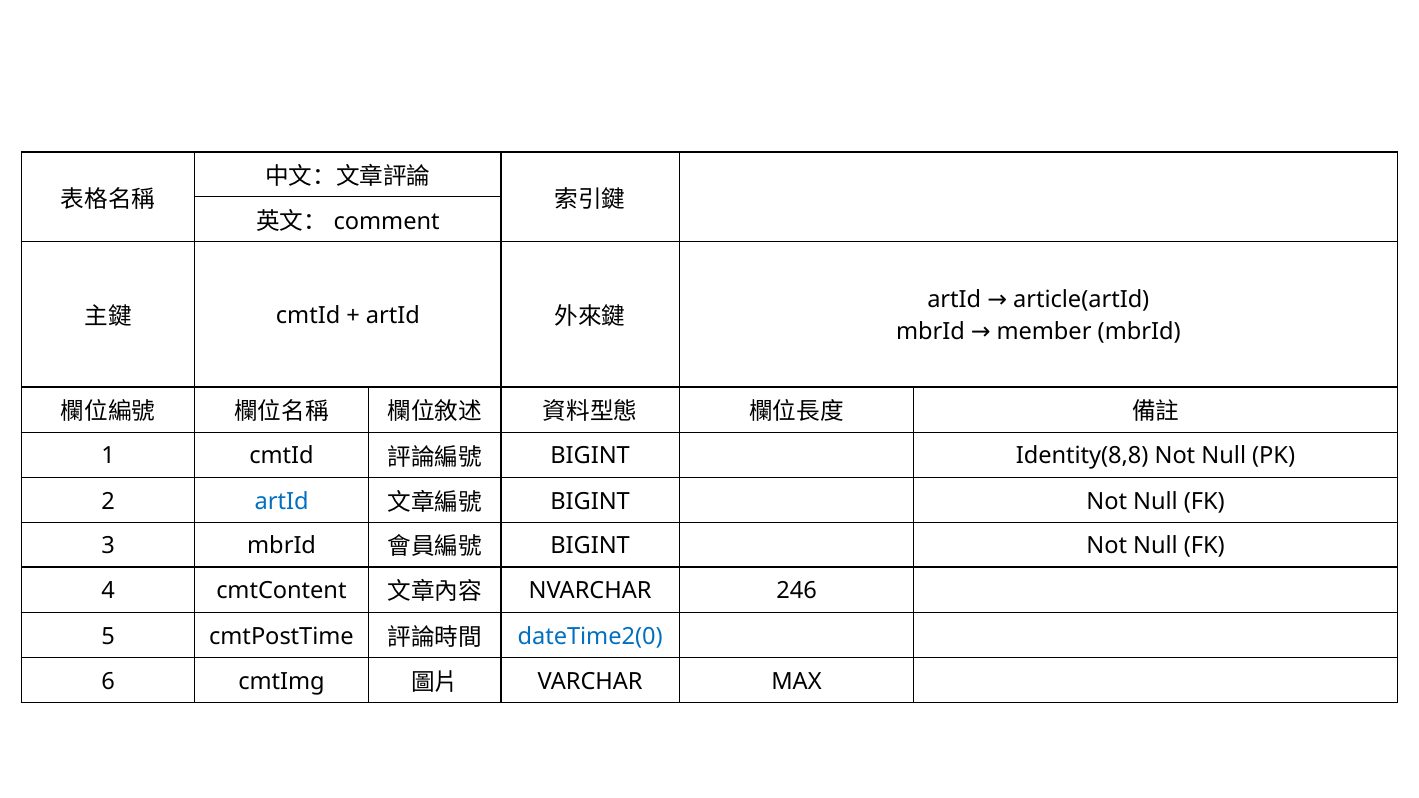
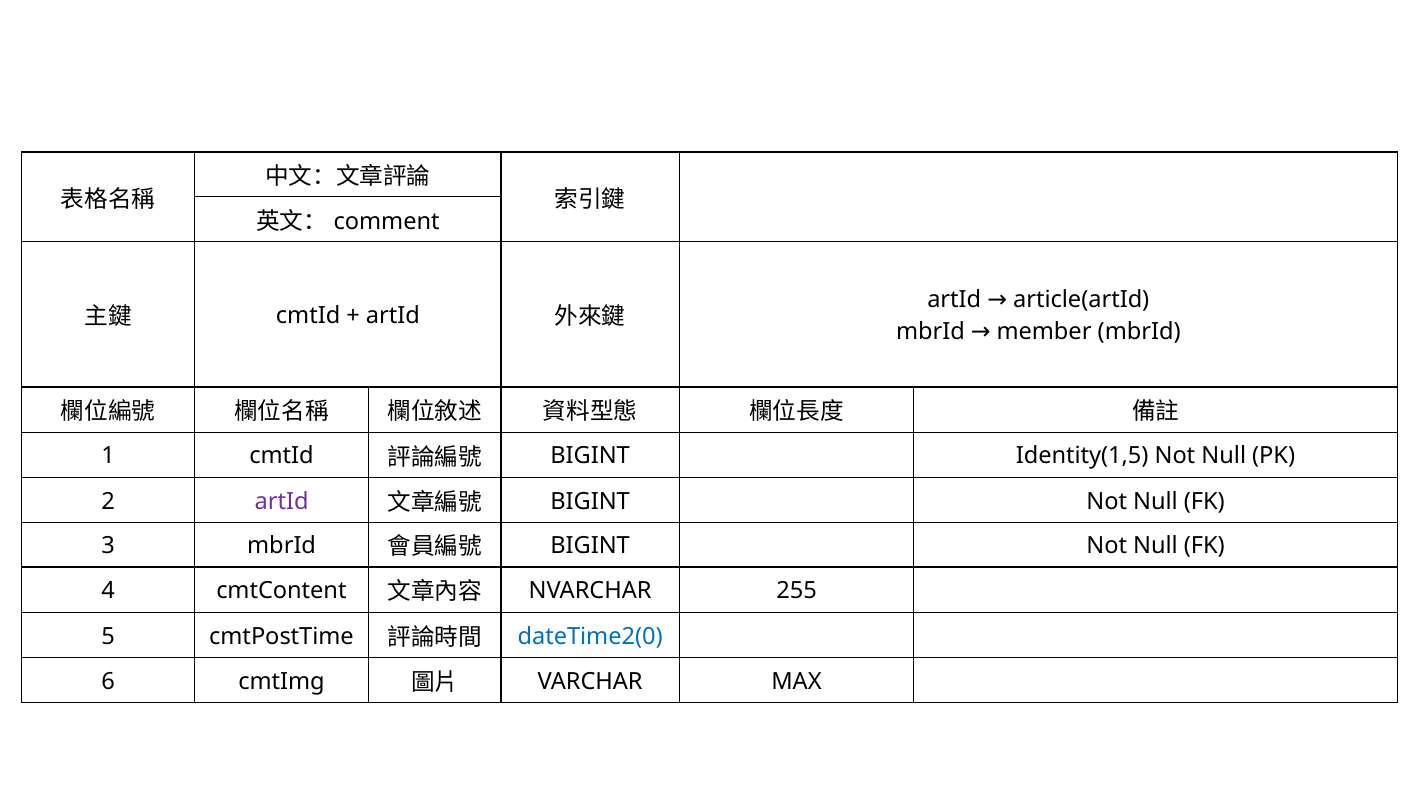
Identity(8,8: Identity(8,8 -> Identity(1,5
artId at (282, 501) colour: blue -> purple
246: 246 -> 255
